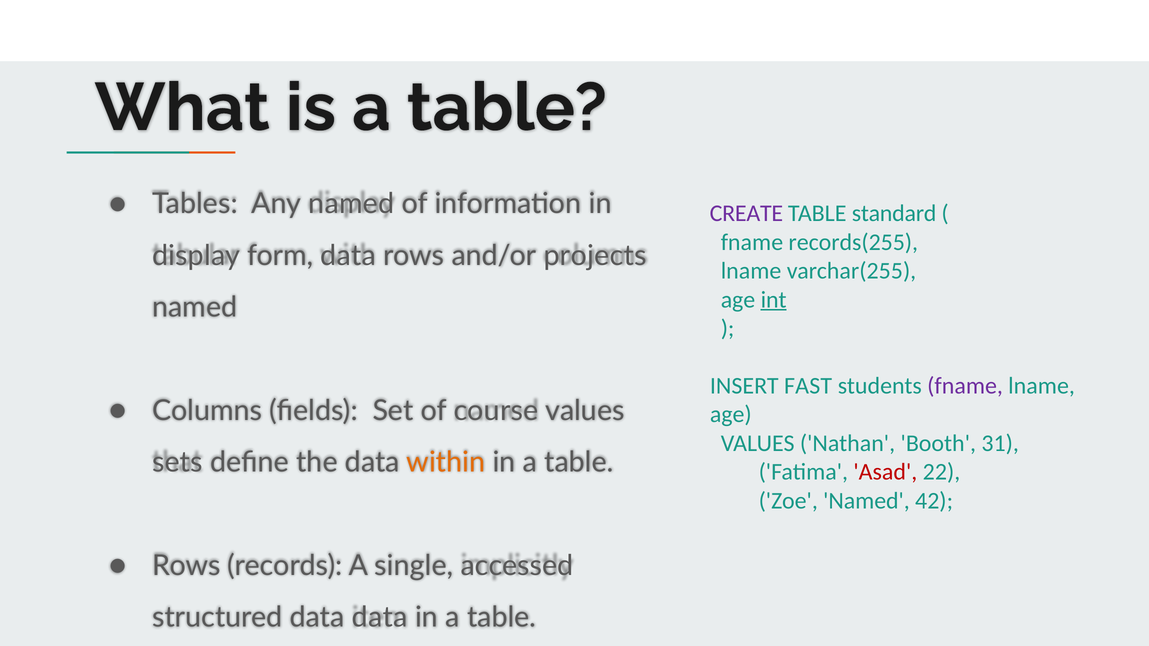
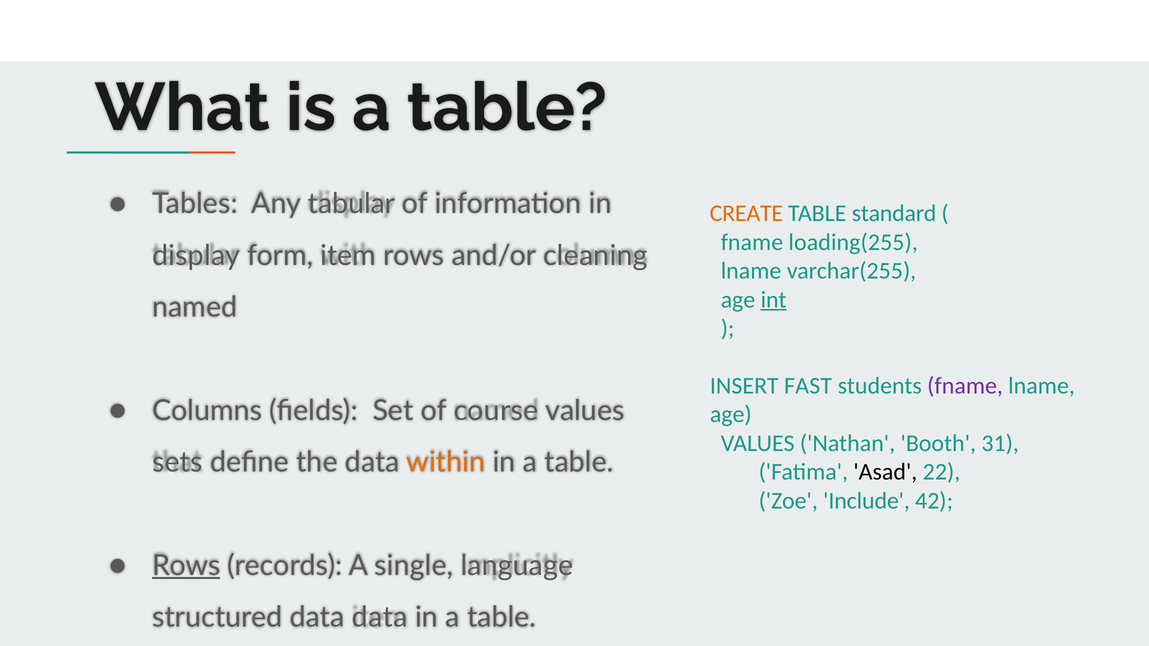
Any named: named -> tabular
CREATE colour: purple -> orange
records(255: records(255 -> loading(255
form data: data -> item
projects: projects -> cleaning
Asad colour: red -> black
Zoe Named: Named -> Include
Rows at (186, 566) underline: none -> present
accessed: accessed -> language
